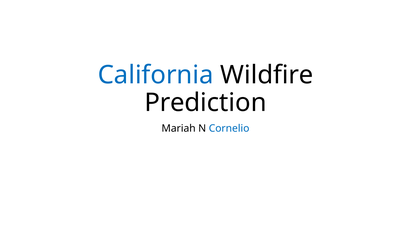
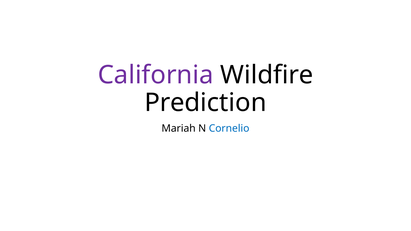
California colour: blue -> purple
